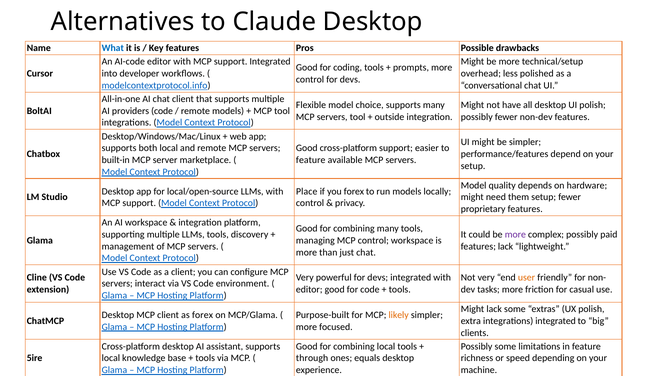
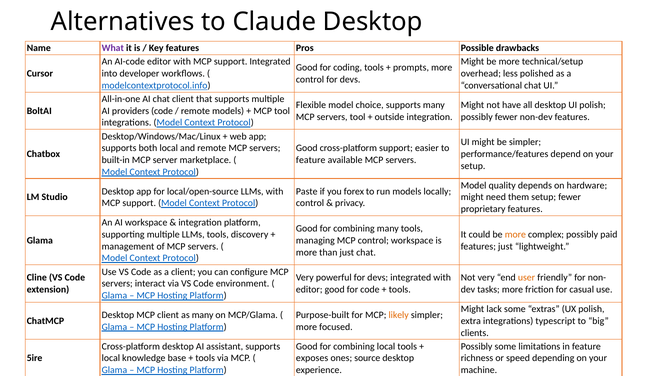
What colour: blue -> purple
Place: Place -> Paste
more at (515, 234) colour: purple -> orange
features lack: lack -> just
as forex: forex -> many
integrations integrated: integrated -> typescript
through: through -> exposes
equals: equals -> source
